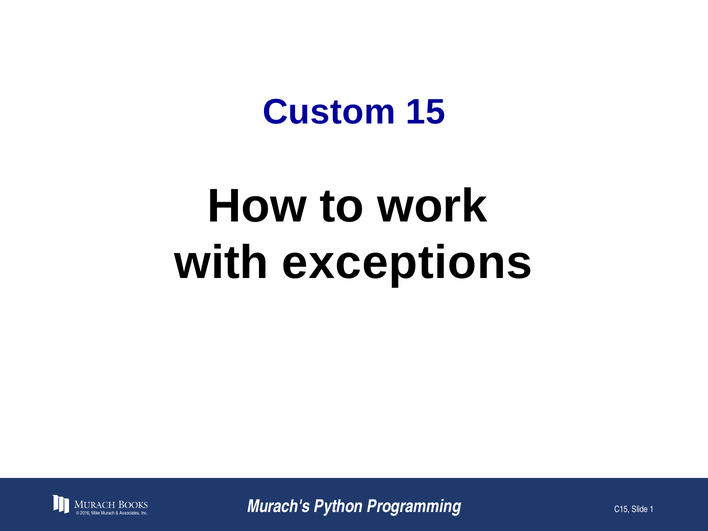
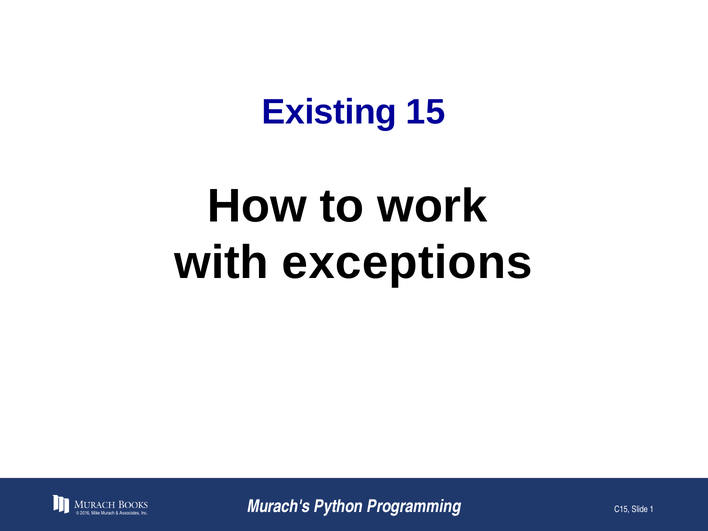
Custom: Custom -> Existing
